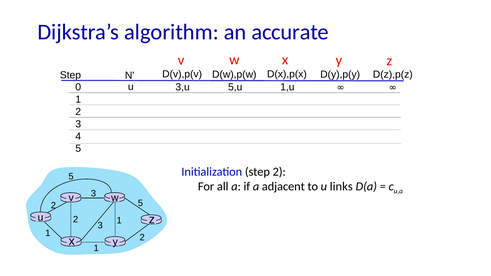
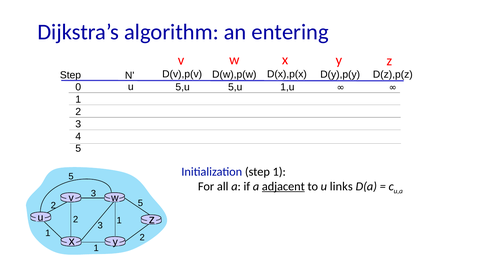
accurate: accurate -> entering
3,u at (183, 87): 3,u -> 5,u
step 2: 2 -> 1
adjacent underline: none -> present
